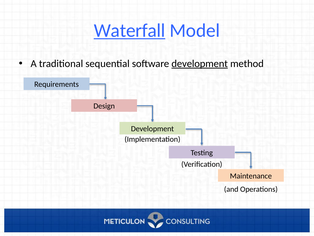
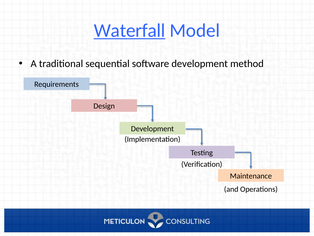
development at (200, 64) underline: present -> none
